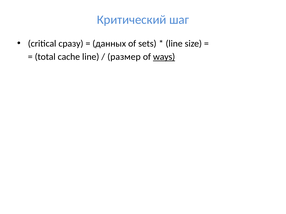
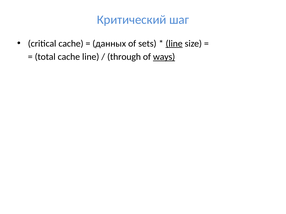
critical сразу: сразу -> cache
line at (174, 44) underline: none -> present
размер: размер -> through
